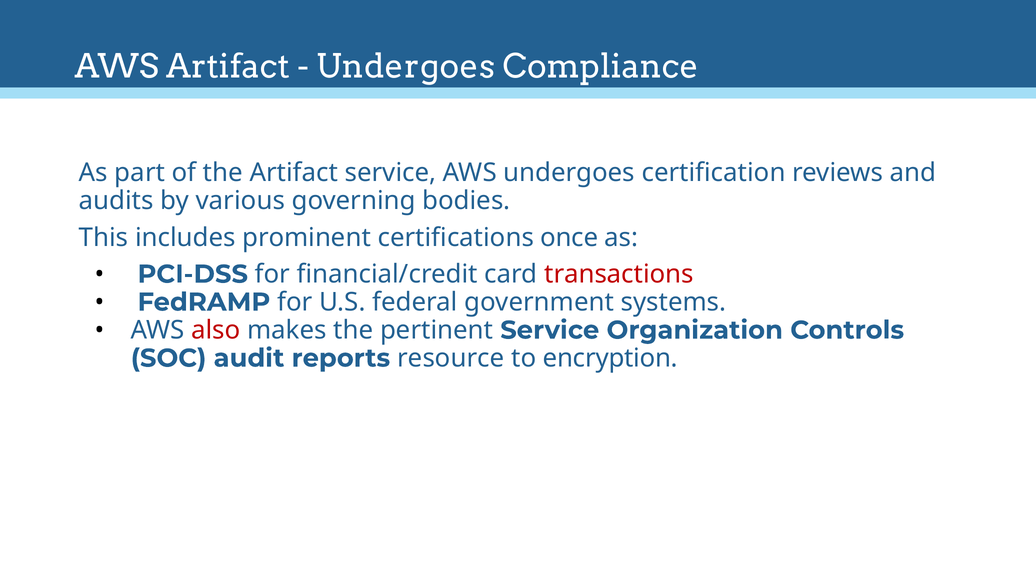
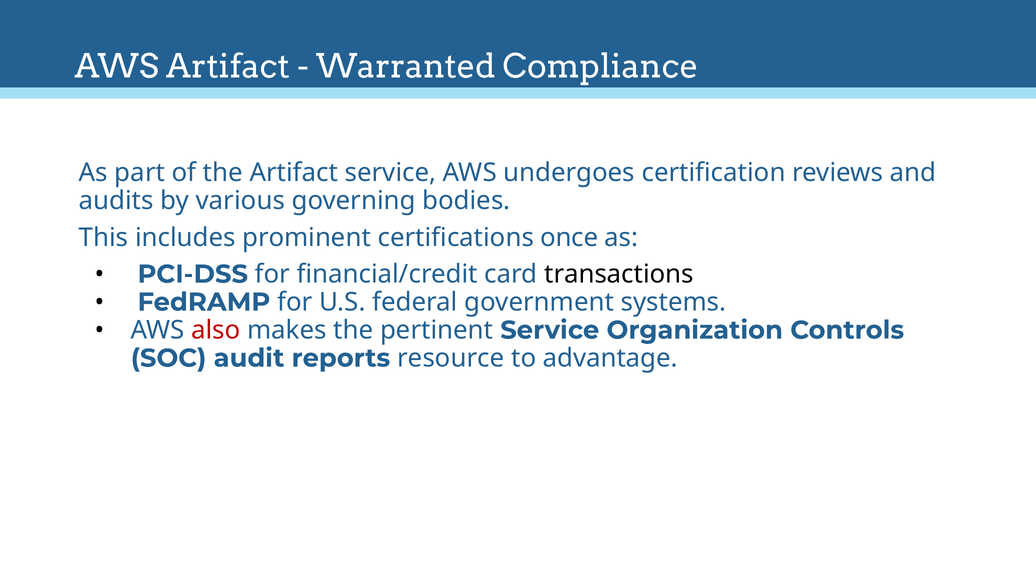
Undergoes at (406, 67): Undergoes -> Warranted
transactions colour: red -> black
encryption: encryption -> advantage
